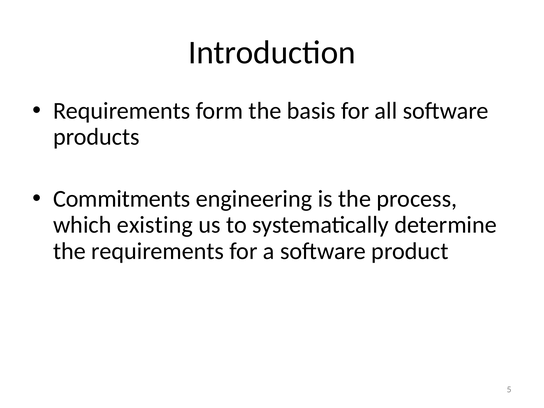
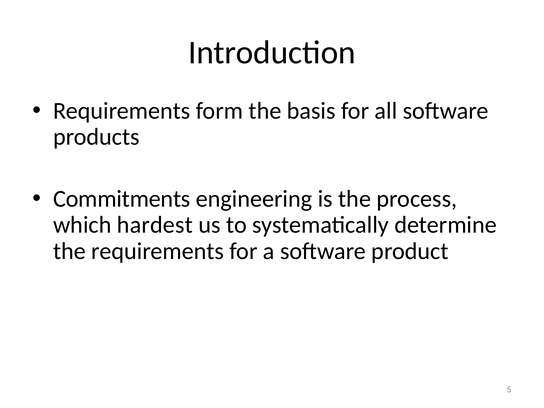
existing: existing -> hardest
